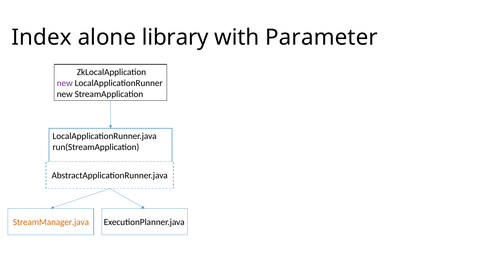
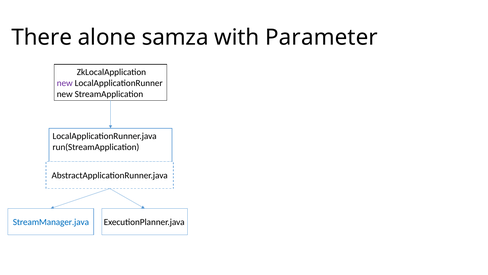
Index: Index -> There
library: library -> samza
StreamManager.java colour: orange -> blue
